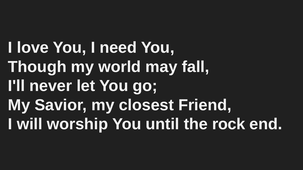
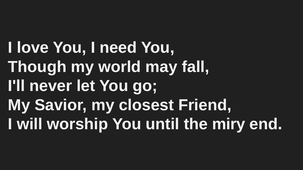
rock: rock -> miry
